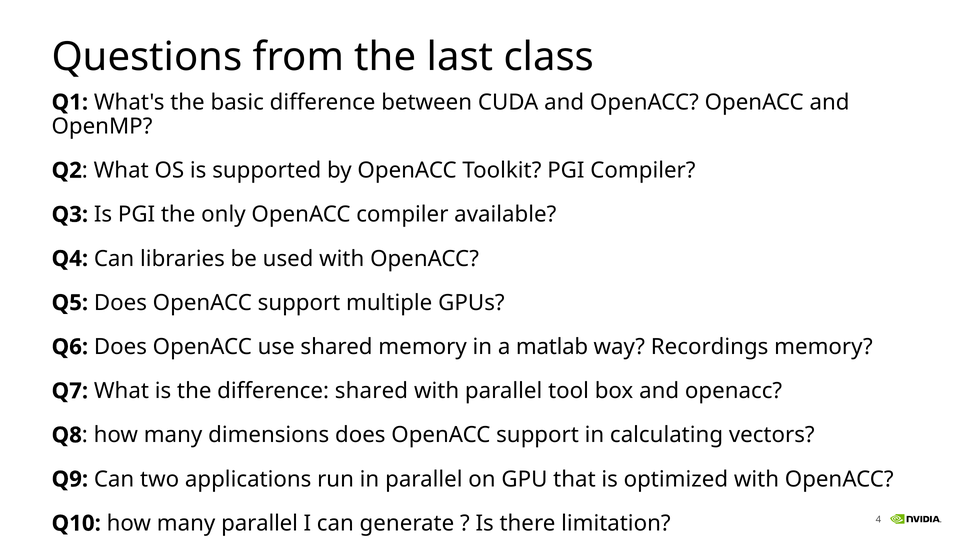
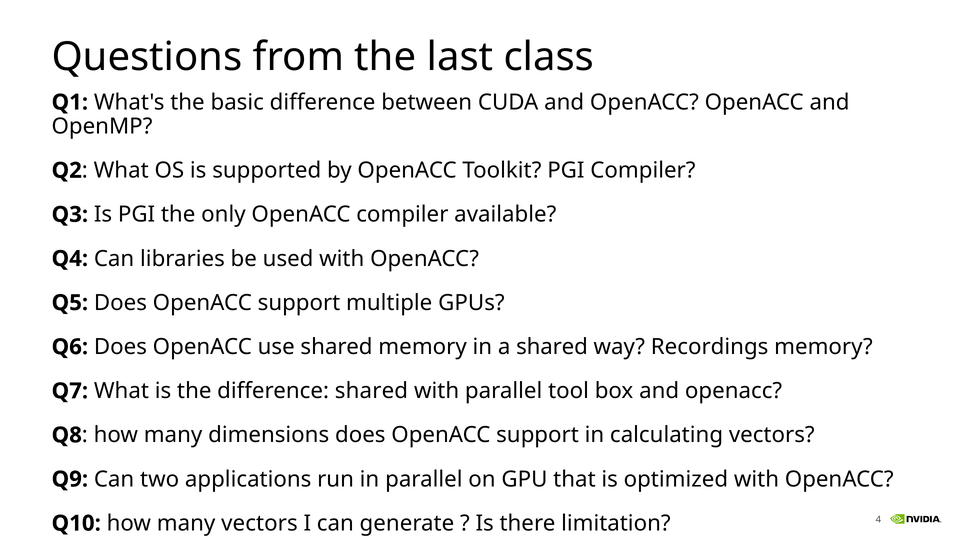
a matlab: matlab -> shared
many parallel: parallel -> vectors
